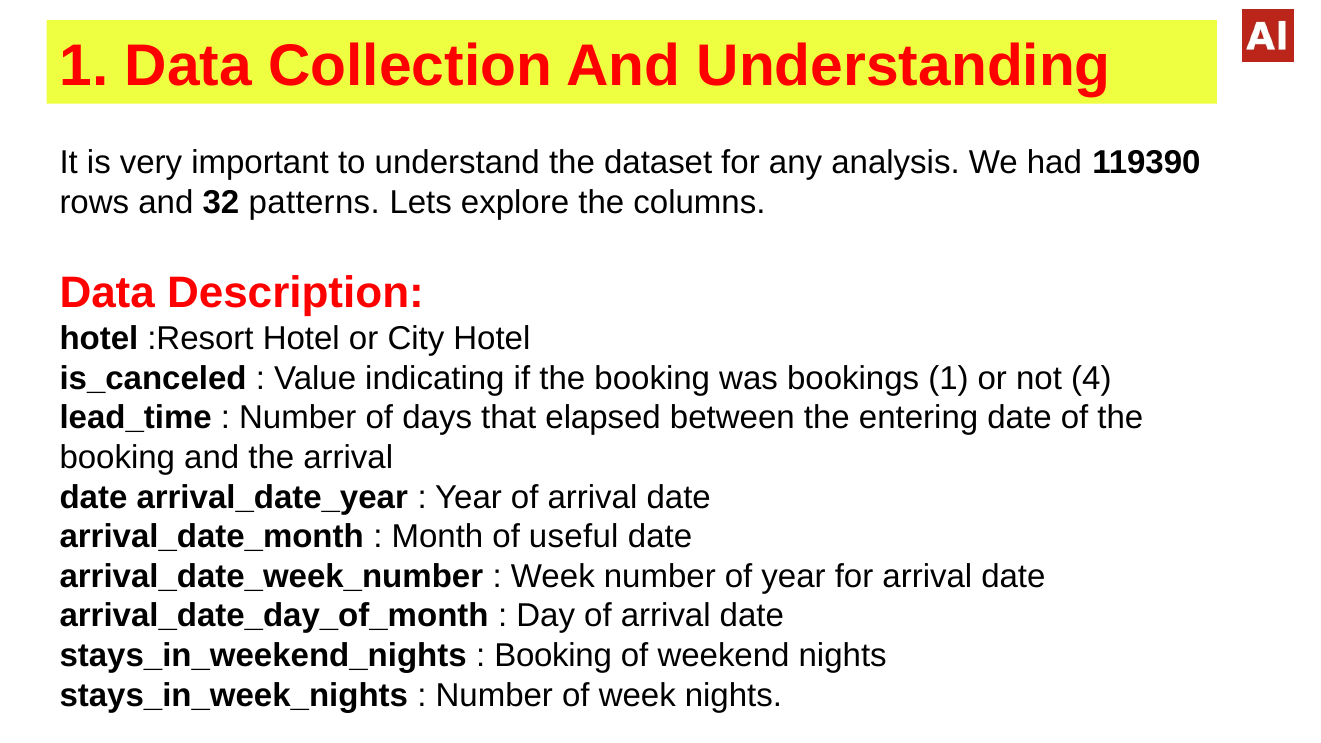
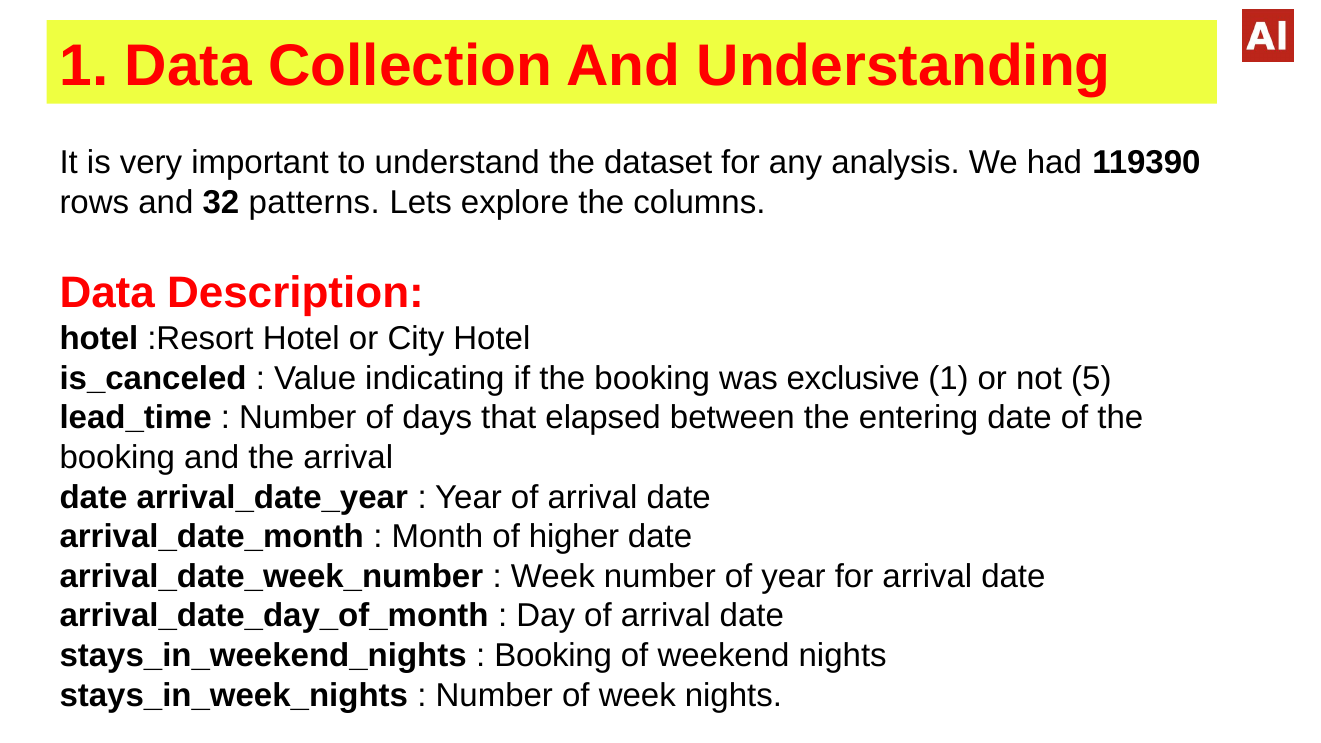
bookings: bookings -> exclusive
4: 4 -> 5
useful: useful -> higher
